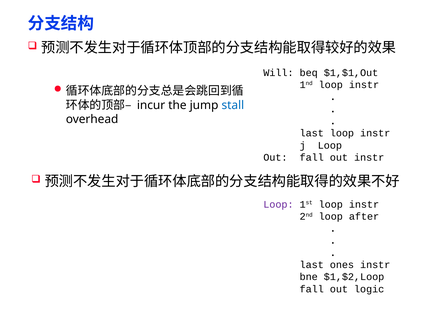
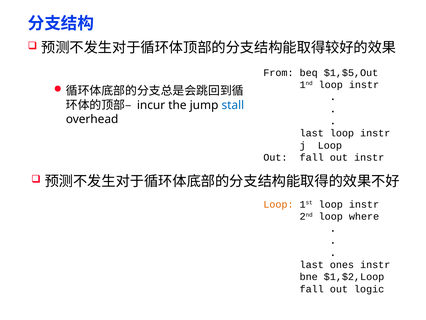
Will: Will -> From
$1,$1,Out: $1,$1,Out -> $1,$5,Out
Loop at (278, 204) colour: purple -> orange
after: after -> where
